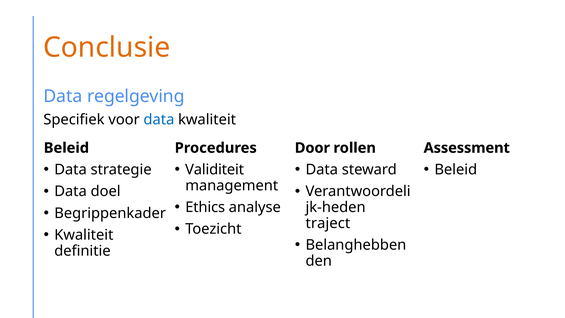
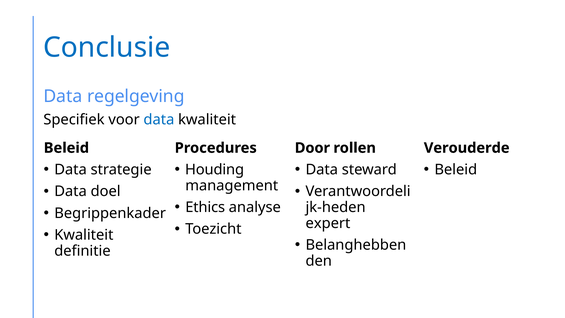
Conclusie colour: orange -> blue
Assessment: Assessment -> Verouderde
Validiteit: Validiteit -> Houding
traject: traject -> expert
